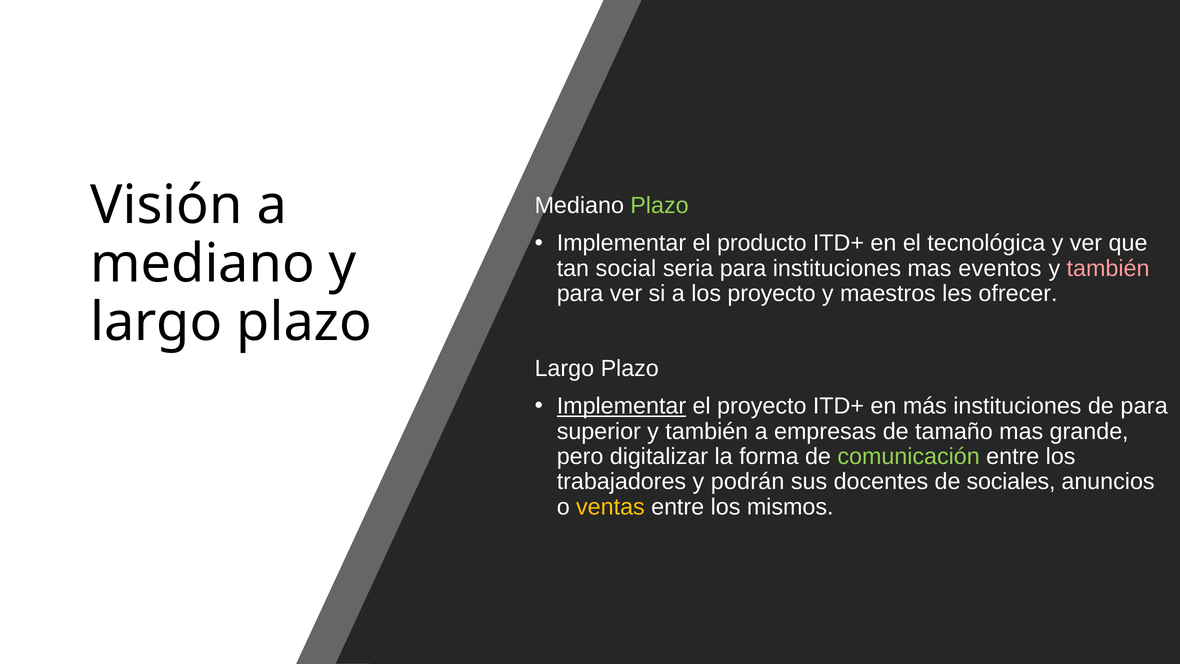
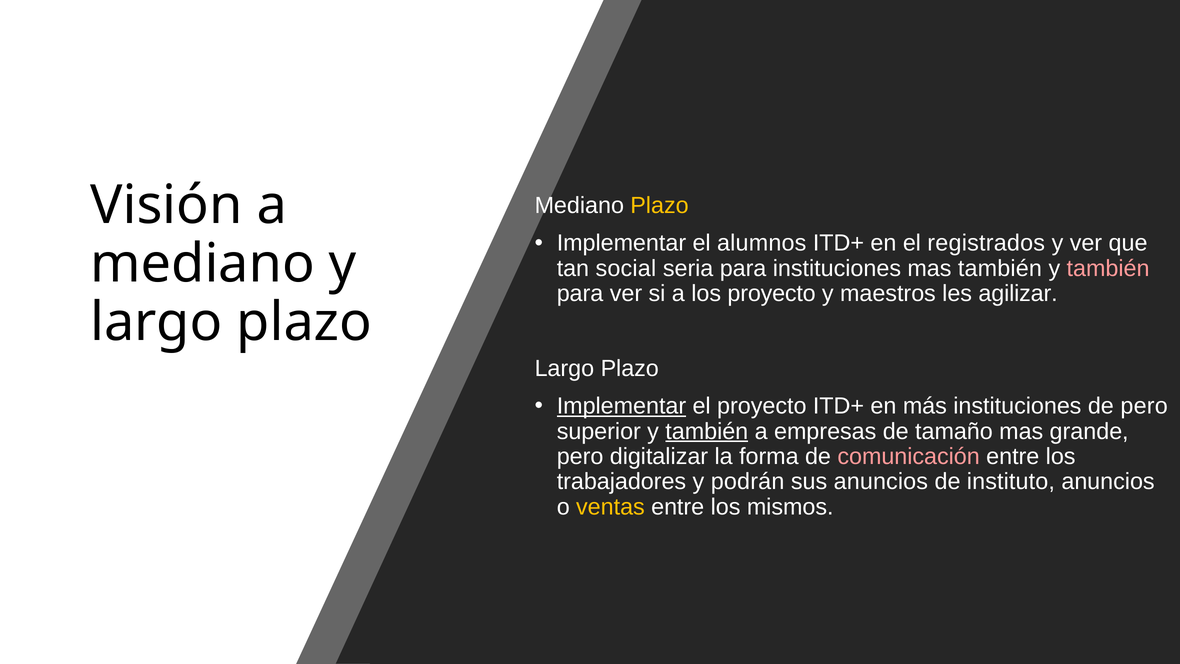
Plazo at (659, 206) colour: light green -> yellow
producto: producto -> alumnos
tecnológica: tecnológica -> registrados
mas eventos: eventos -> también
ofrecer: ofrecer -> agilizar
de para: para -> pero
también at (707, 431) underline: none -> present
comunicación colour: light green -> pink
sus docentes: docentes -> anuncios
sociales: sociales -> instituto
